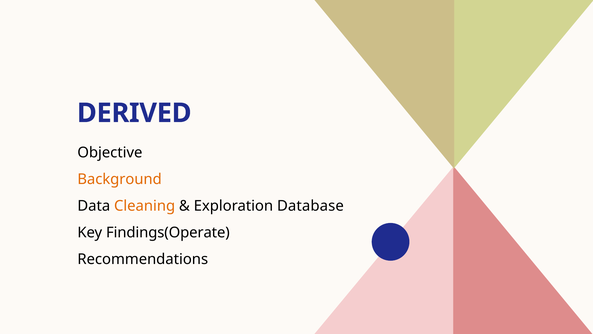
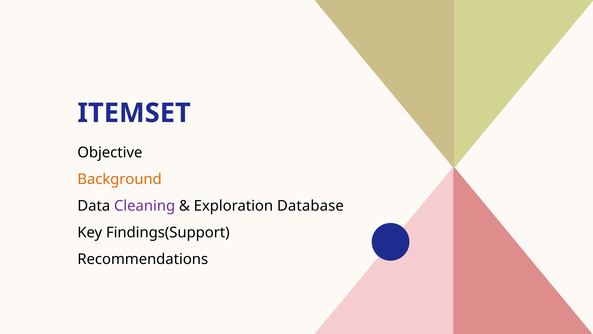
DERIVED: DERIVED -> ITEMSET
Cleaning colour: orange -> purple
Findings(Operate: Findings(Operate -> Findings(Support
